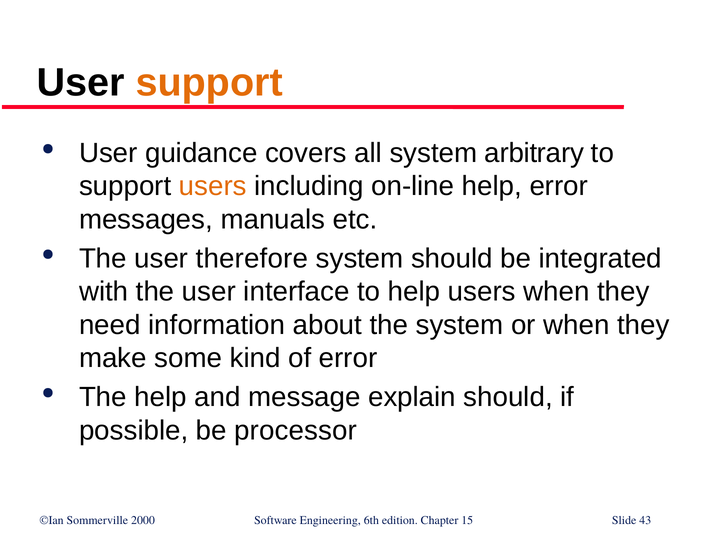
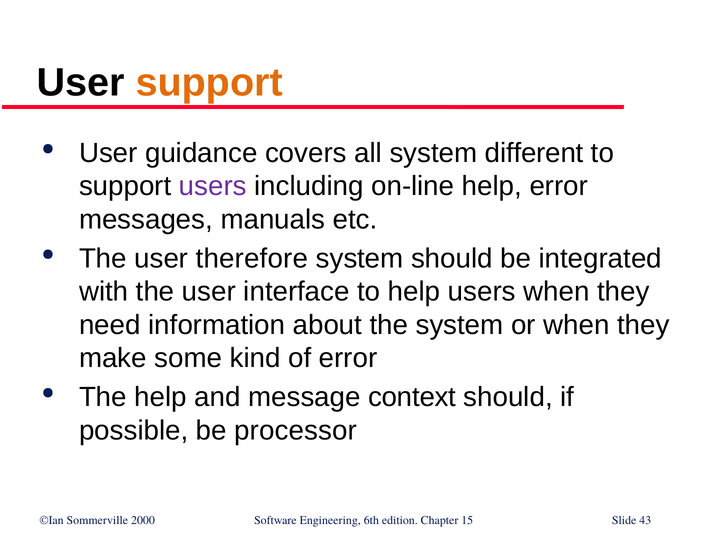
arbitrary: arbitrary -> different
users at (213, 186) colour: orange -> purple
explain: explain -> context
